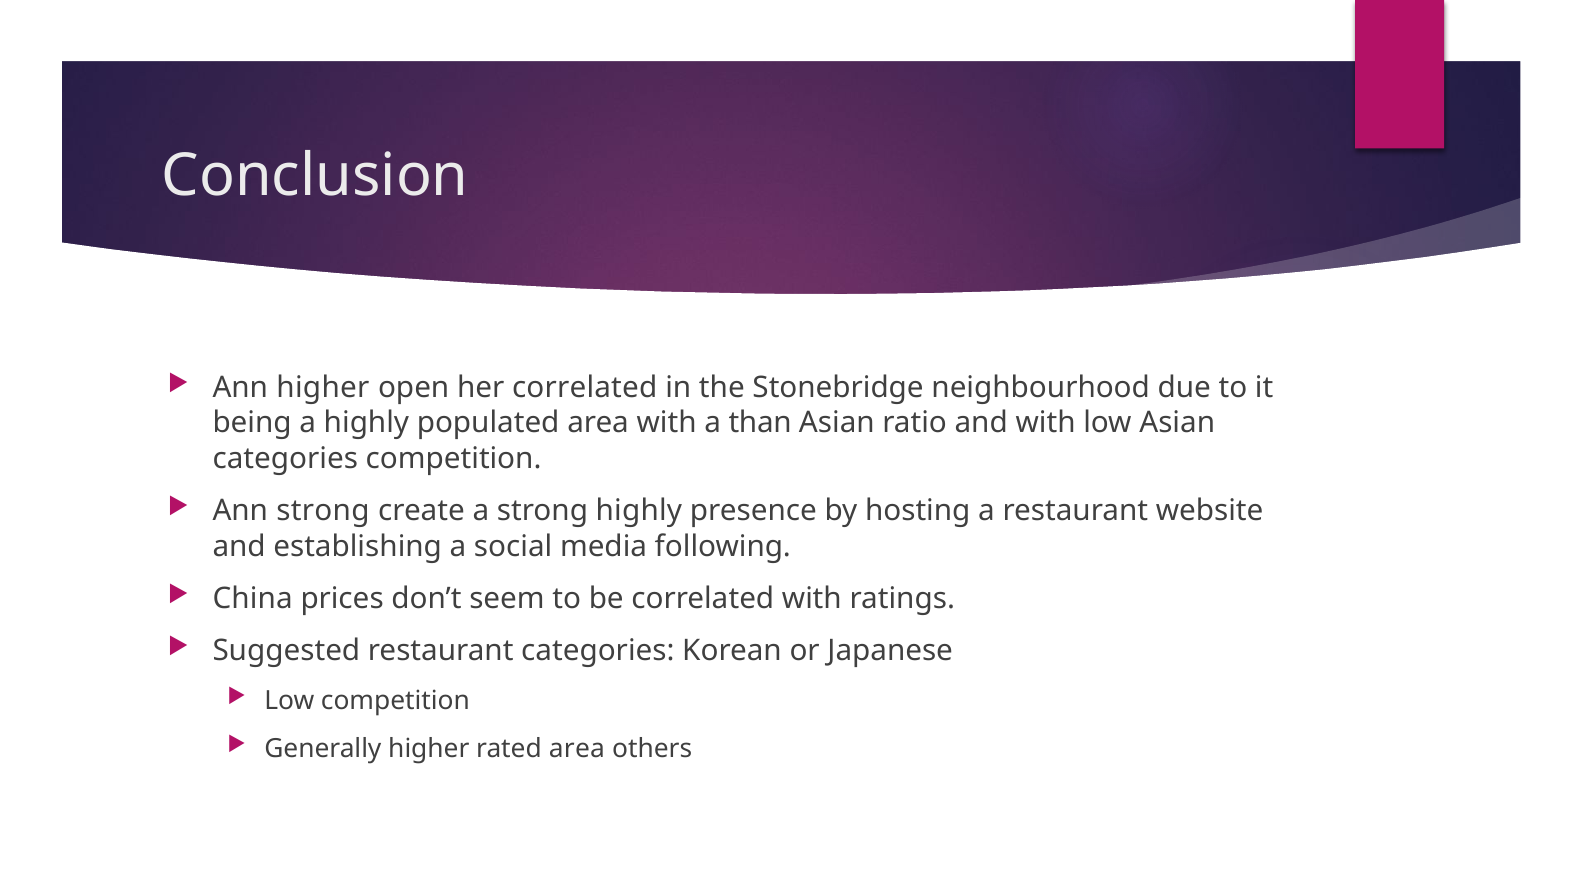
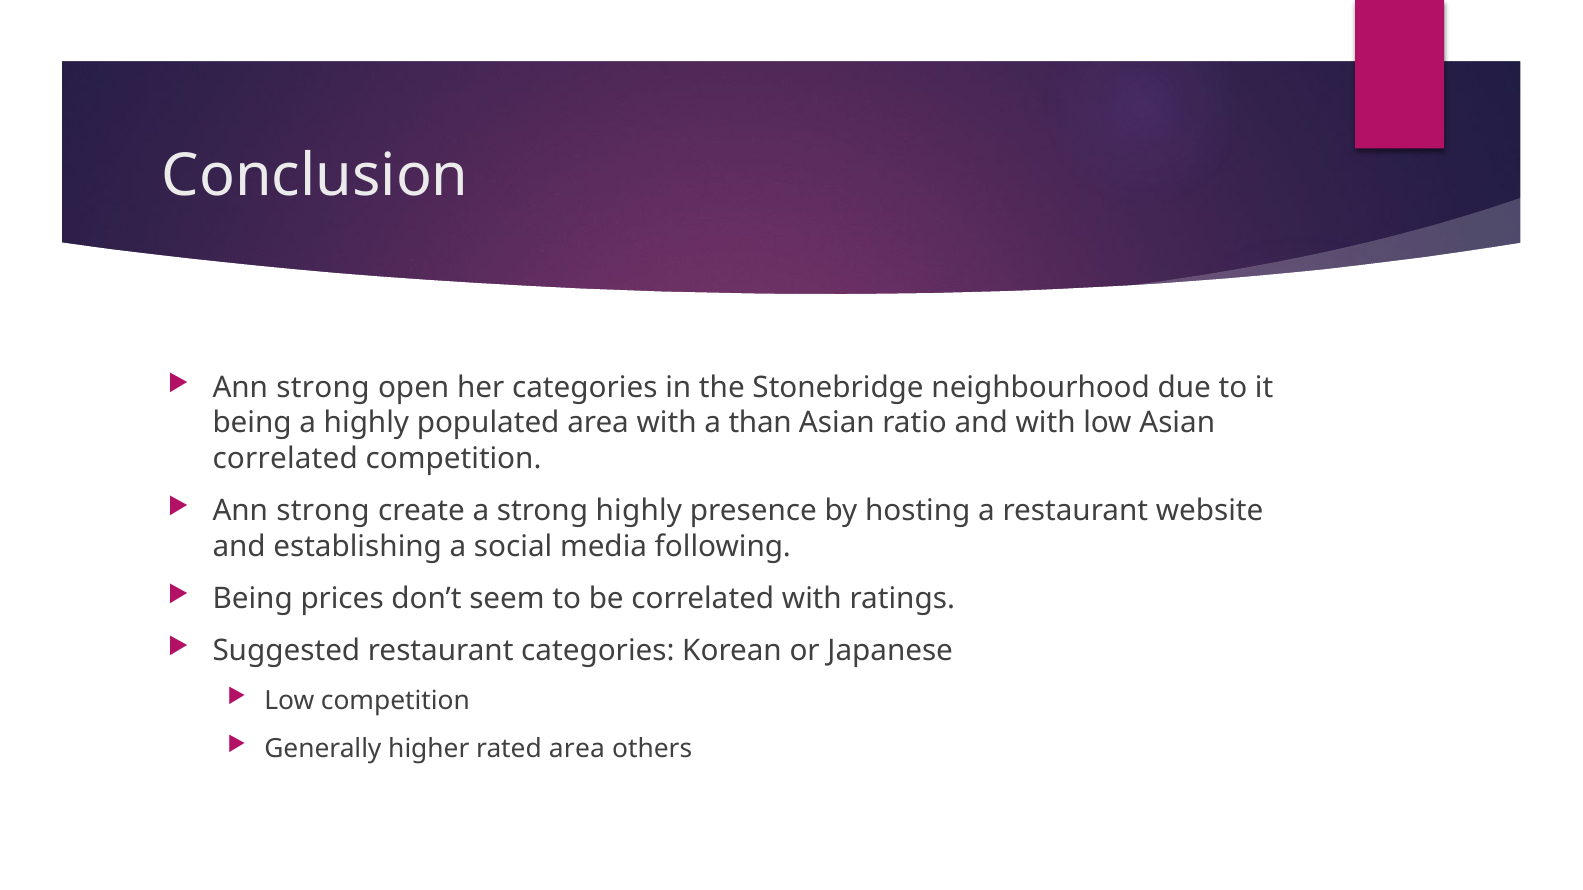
higher at (323, 388): higher -> strong
her correlated: correlated -> categories
categories at (285, 459): categories -> correlated
China at (253, 599): China -> Being
